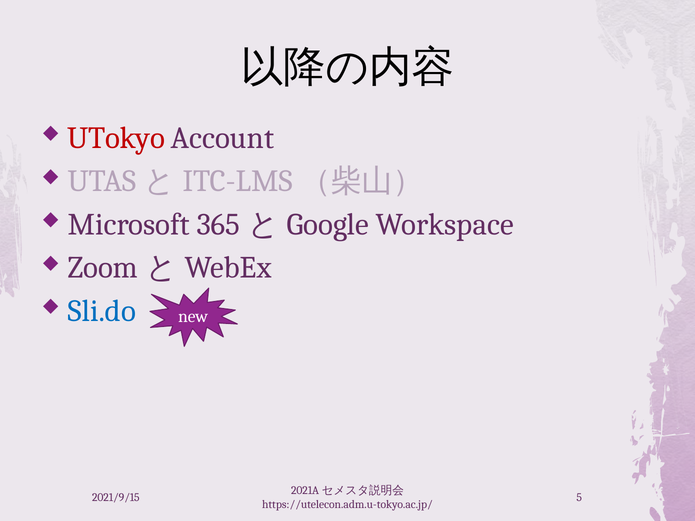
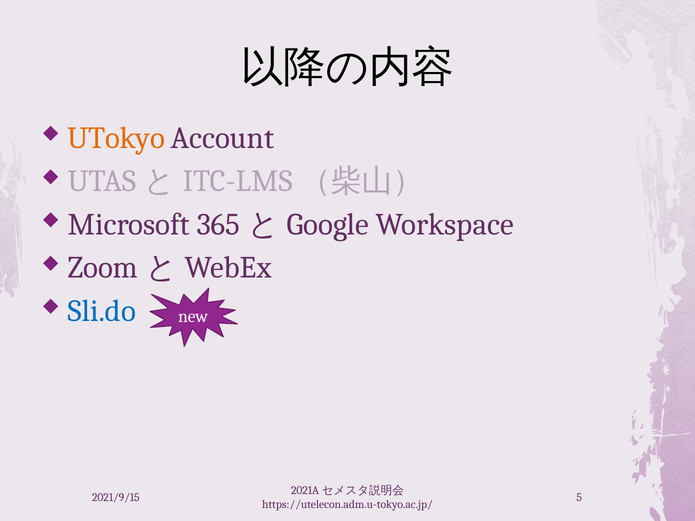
UTokyo colour: red -> orange
